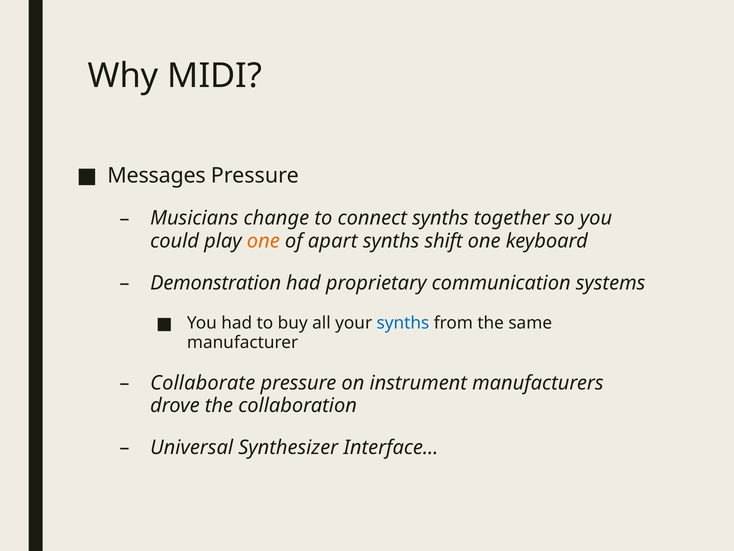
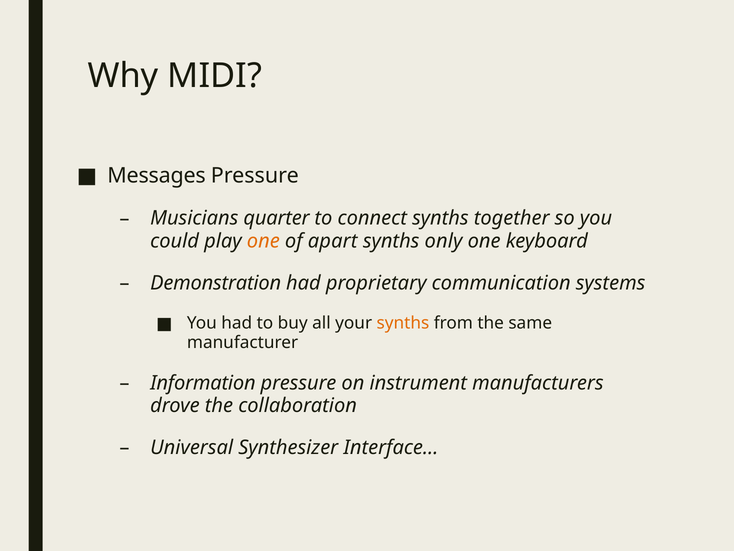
change: change -> quarter
shift: shift -> only
synths at (403, 323) colour: blue -> orange
Collaborate: Collaborate -> Information
